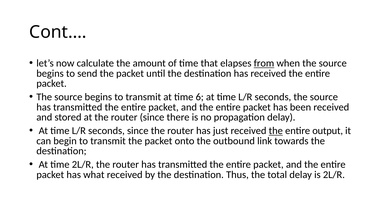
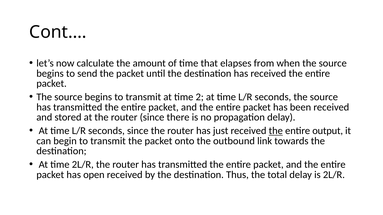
from underline: present -> none
6: 6 -> 2
what: what -> open
